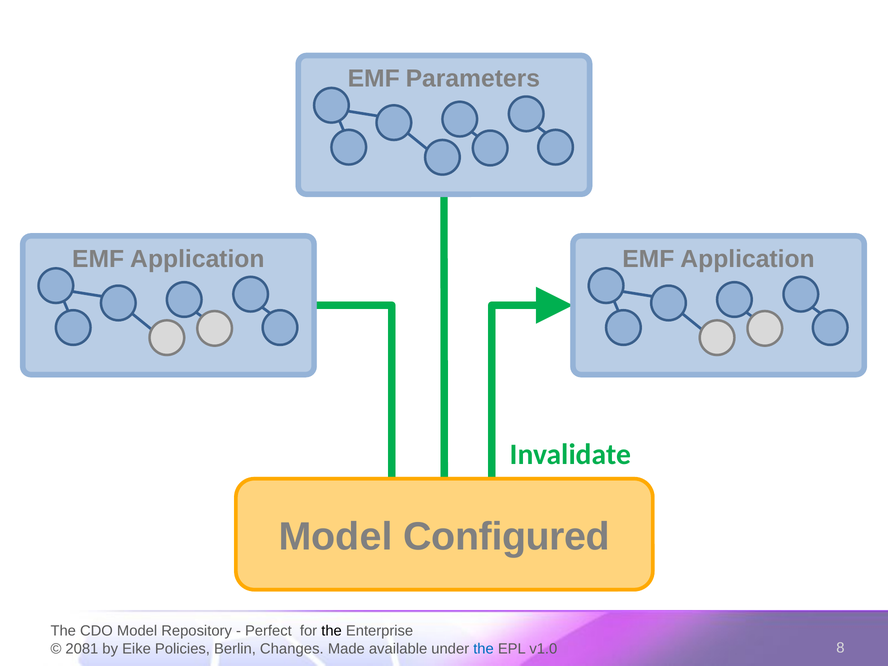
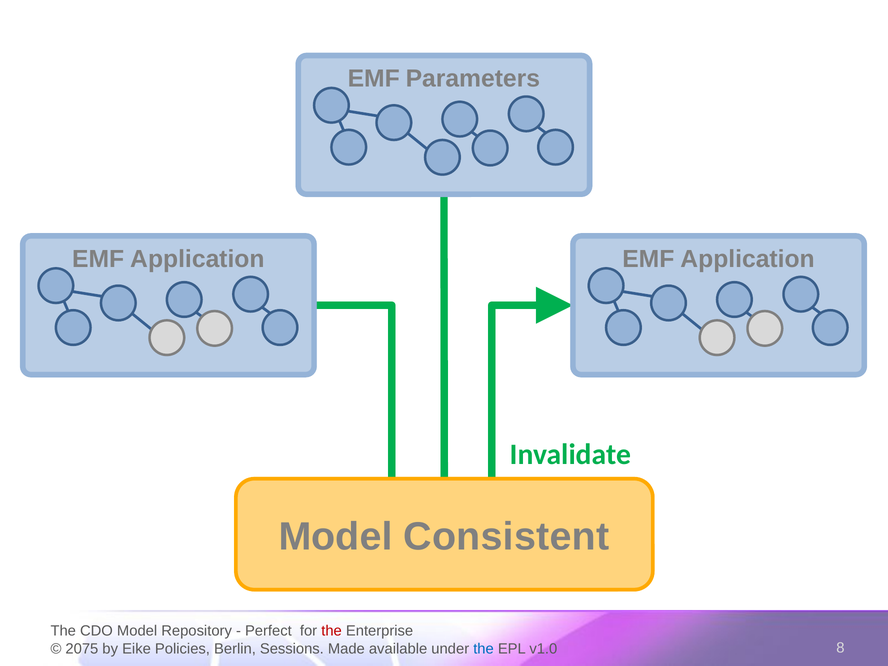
Configured: Configured -> Consistent
the at (332, 631) colour: black -> red
2081: 2081 -> 2075
Changes: Changes -> Sessions
